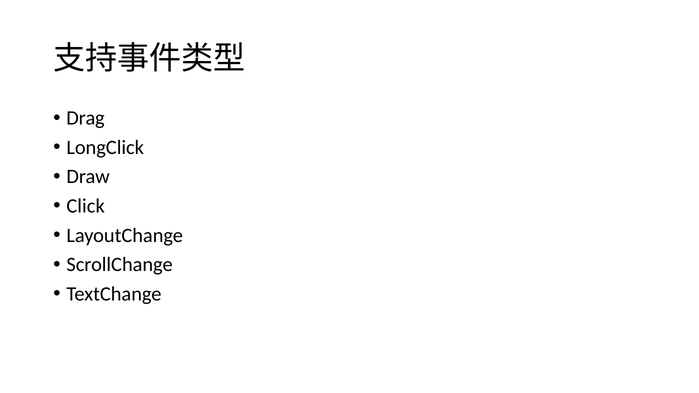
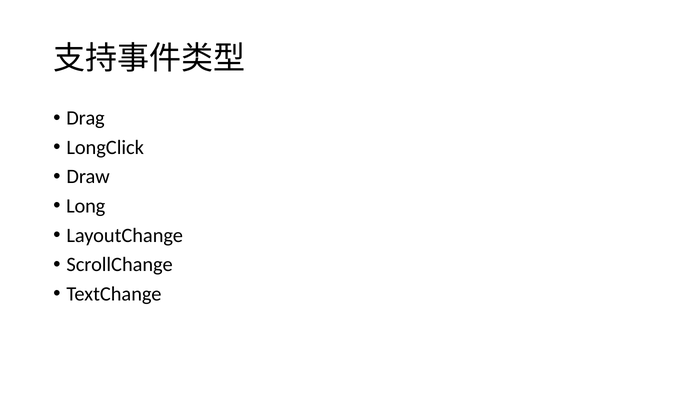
Click: Click -> Long
